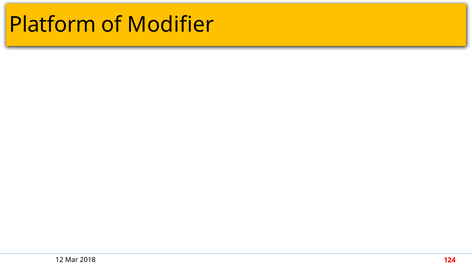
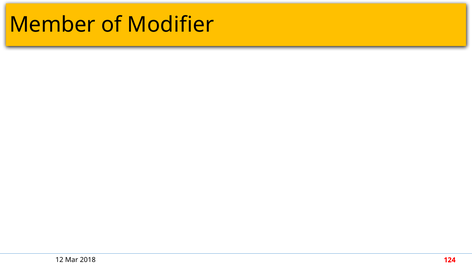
Platform: Platform -> Member
